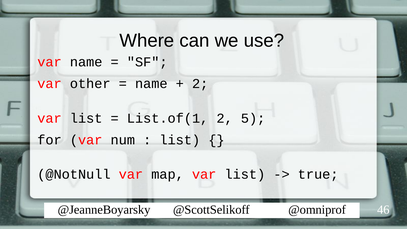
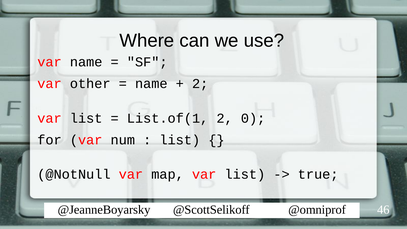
5: 5 -> 0
